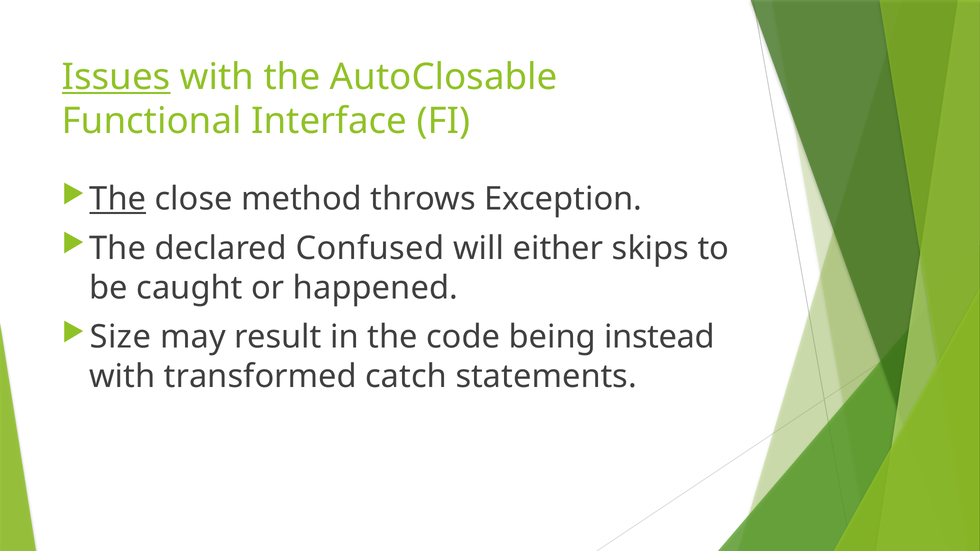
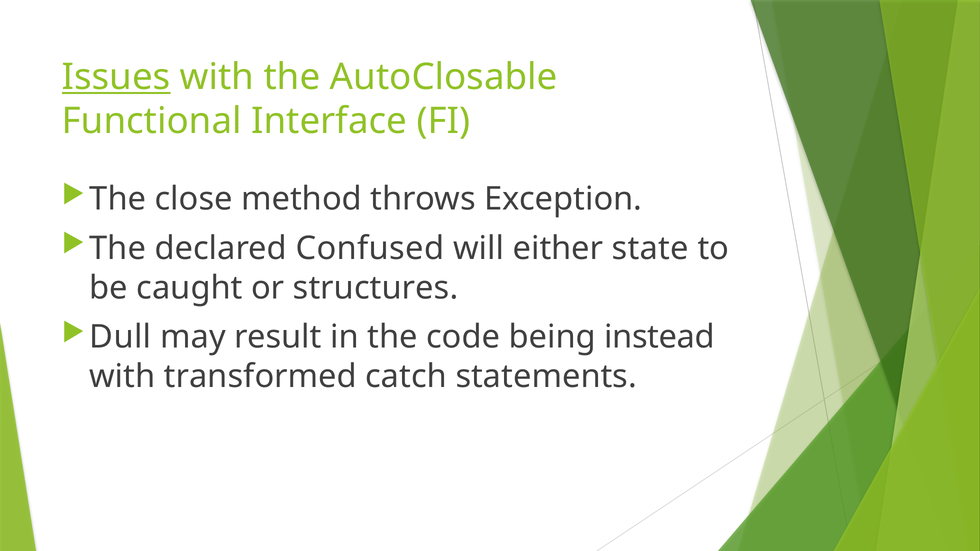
The at (118, 199) underline: present -> none
skips: skips -> state
happened: happened -> structures
Size: Size -> Dull
